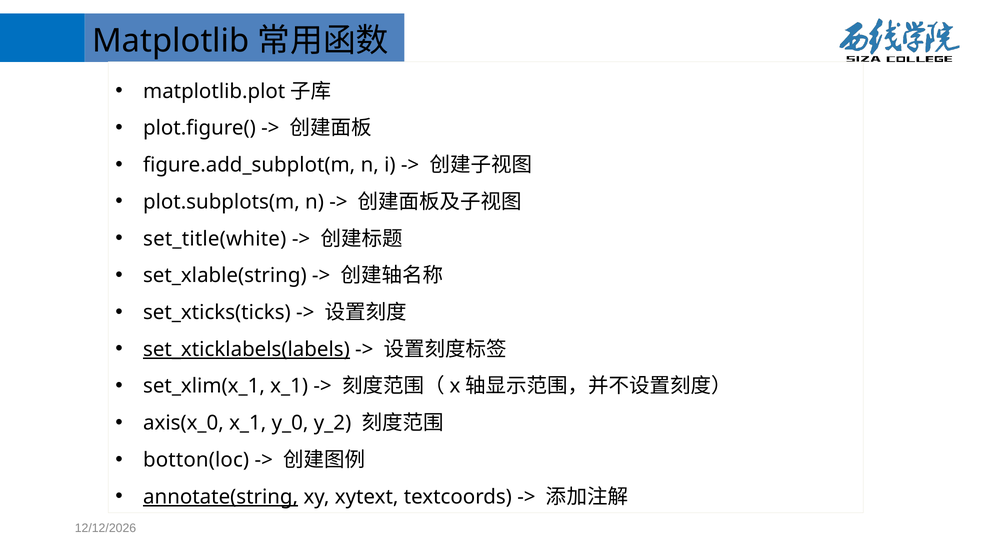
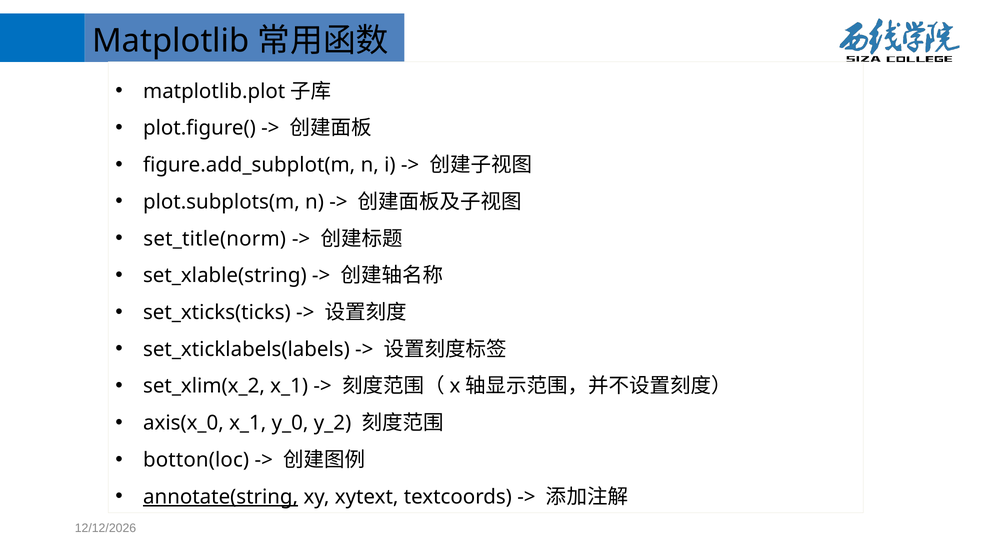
set_title(white: set_title(white -> set_title(norm
set_xticklabels(labels underline: present -> none
set_xlim(x_1: set_xlim(x_1 -> set_xlim(x_2
